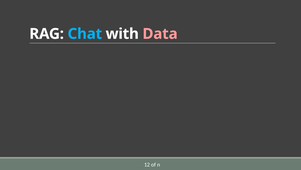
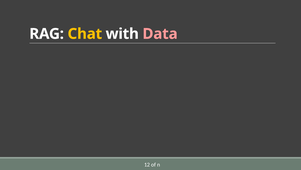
Chat colour: light blue -> yellow
